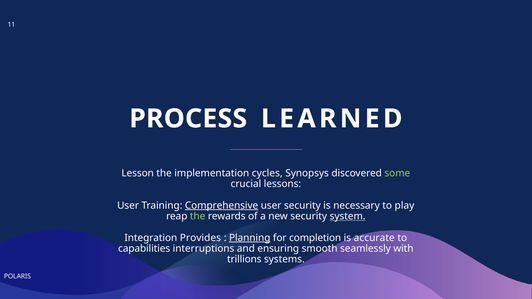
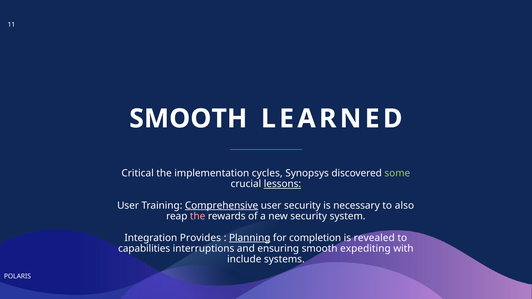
PROCESS at (188, 119): PROCESS -> SMOOTH
Lesson: Lesson -> Critical
lessons underline: none -> present
play: play -> also
the at (198, 216) colour: light green -> pink
system underline: present -> none
accurate: accurate -> revealed
seamlessly: seamlessly -> expediting
trillions: trillions -> include
